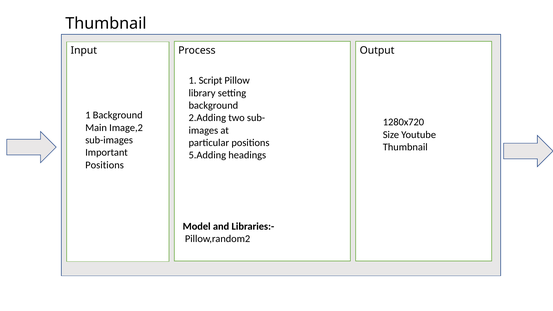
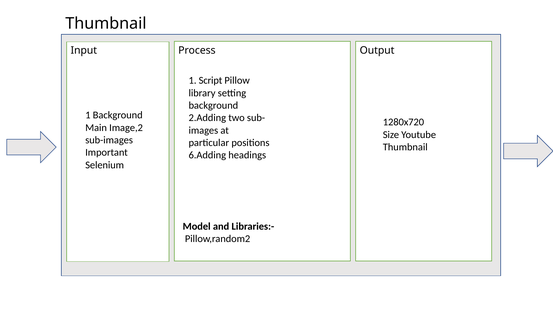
5.Adding: 5.Adding -> 6.Adding
Positions at (105, 165): Positions -> Selenium
